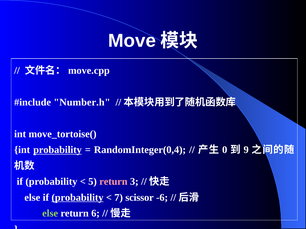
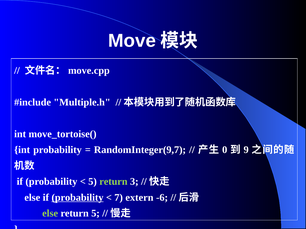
Number.h: Number.h -> Multiple.h
probability at (58, 150) underline: present -> none
RandomInteger(0,4: RandomInteger(0,4 -> RandomInteger(9,7
return at (113, 182) colour: pink -> light green
scissor: scissor -> extern
return 6: 6 -> 5
